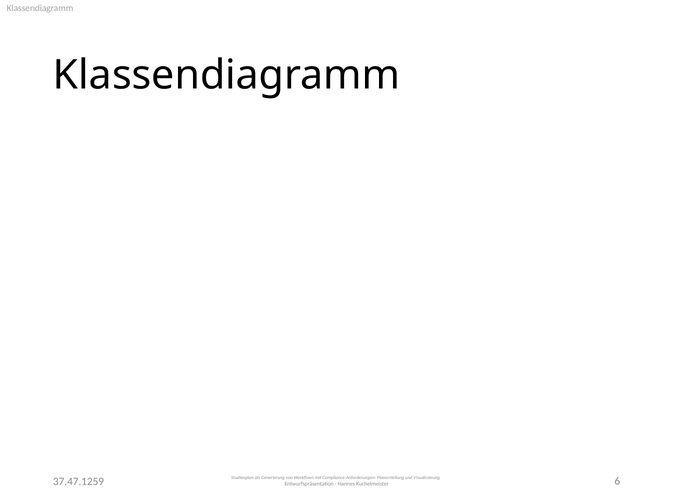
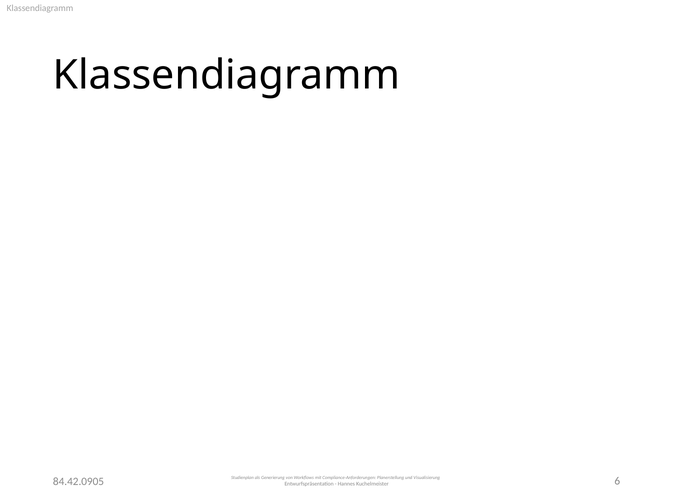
37.47.1259: 37.47.1259 -> 84.42.0905
